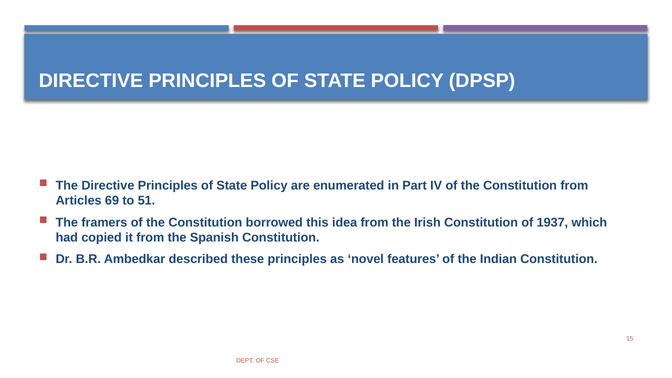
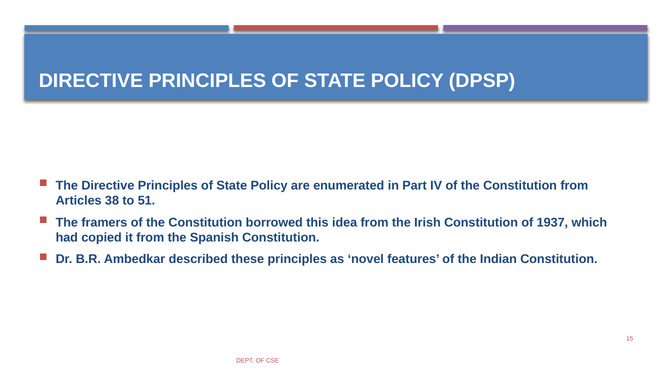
69: 69 -> 38
